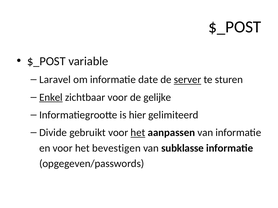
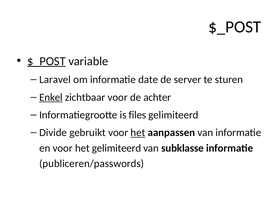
$_POST at (46, 61) underline: none -> present
server underline: present -> none
gelijke: gelijke -> achter
hier: hier -> files
het bevestigen: bevestigen -> gelimiteerd
opgegeven/passwords: opgegeven/passwords -> publiceren/passwords
